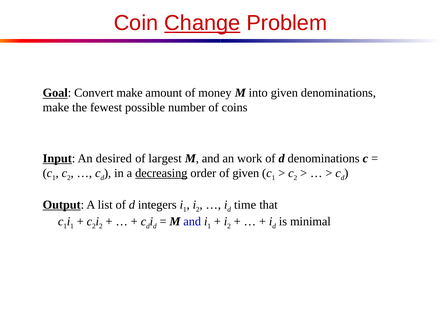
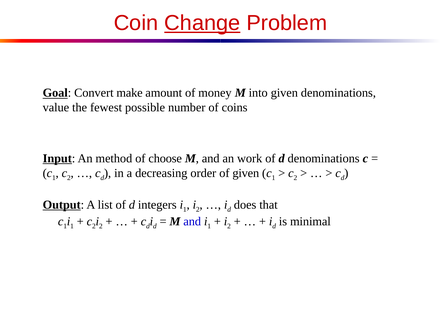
make at (56, 108): make -> value
desired: desired -> method
largest: largest -> choose
decreasing underline: present -> none
time: time -> does
